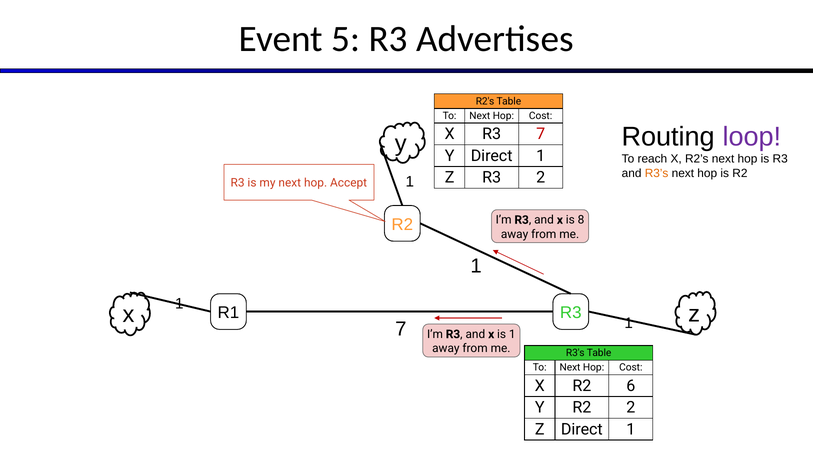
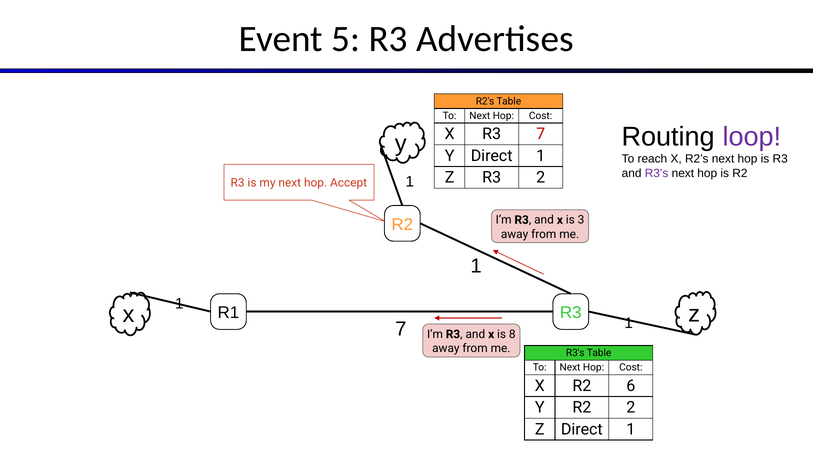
R3’s colour: orange -> purple
8: 8 -> 3
is 1: 1 -> 8
